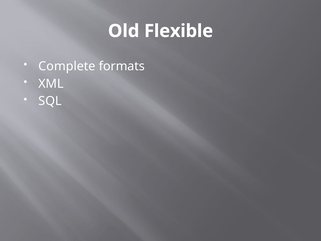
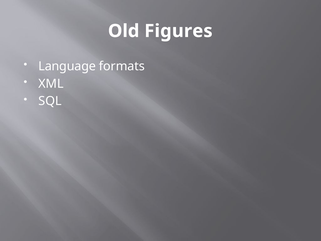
Flexible: Flexible -> Figures
Complete: Complete -> Language
